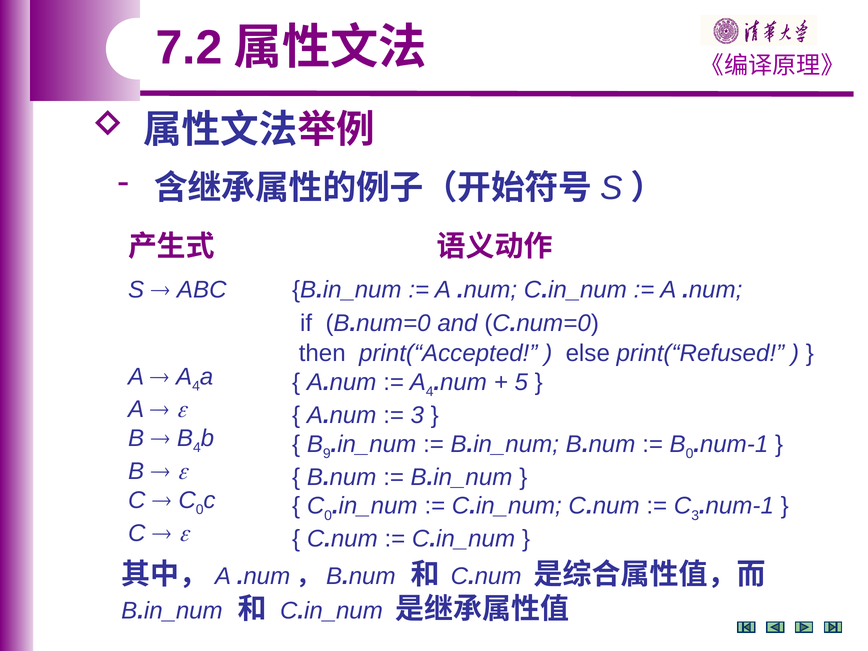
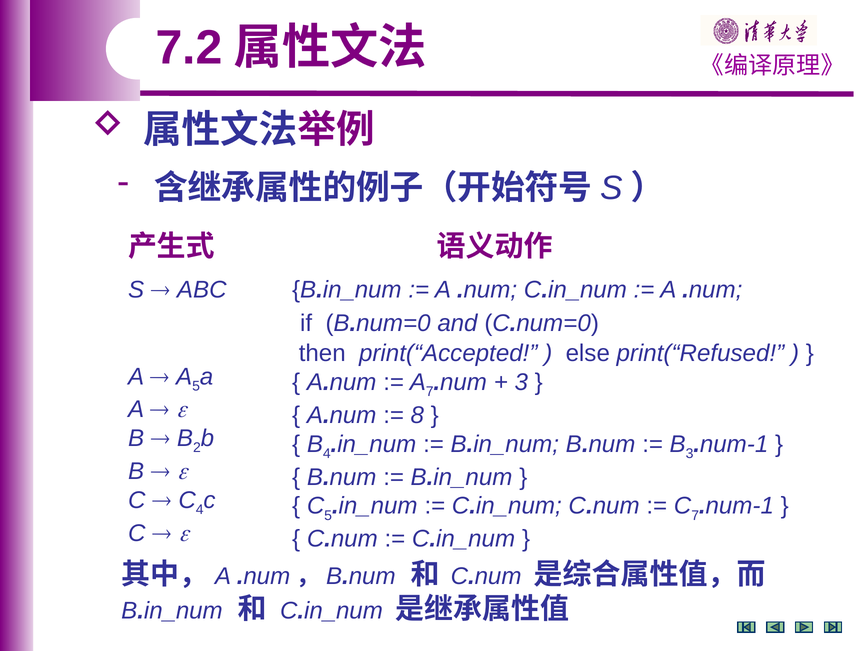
4 at (196, 386): 4 -> 5
4 at (430, 392): 4 -> 7
5 at (521, 382): 5 -> 3
3 at (417, 415): 3 -> 8
B 4: 4 -> 2
B 9: 9 -> 4
B 0: 0 -> 3
0 at (200, 510): 0 -> 4
0 at (328, 515): 0 -> 5
C 3: 3 -> 7
